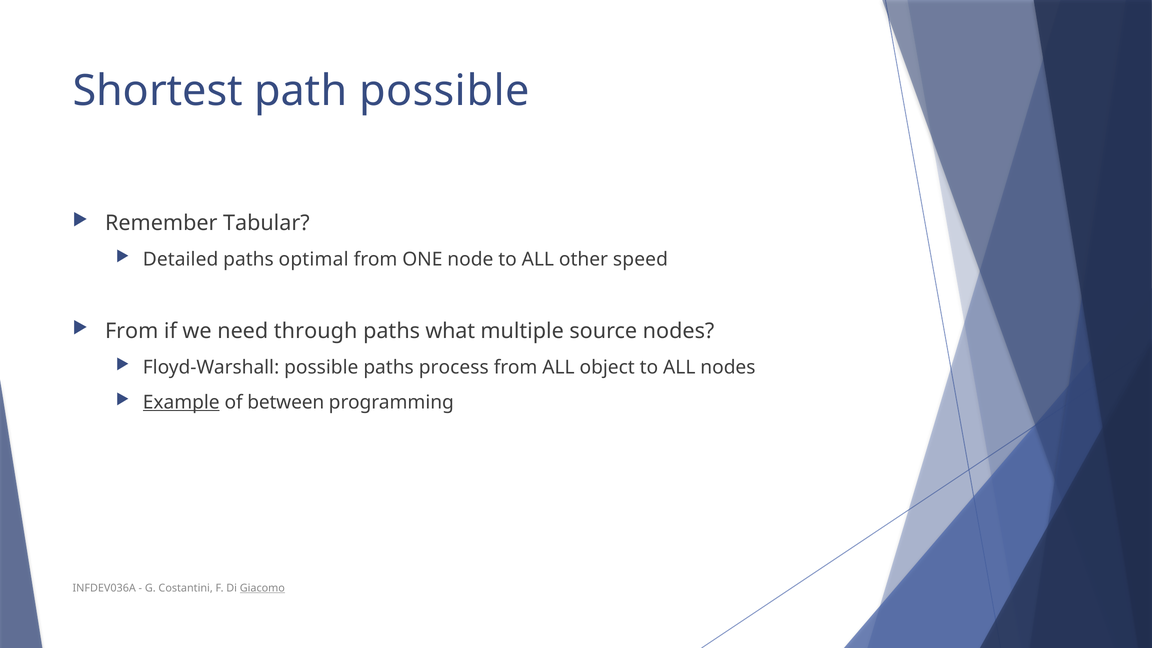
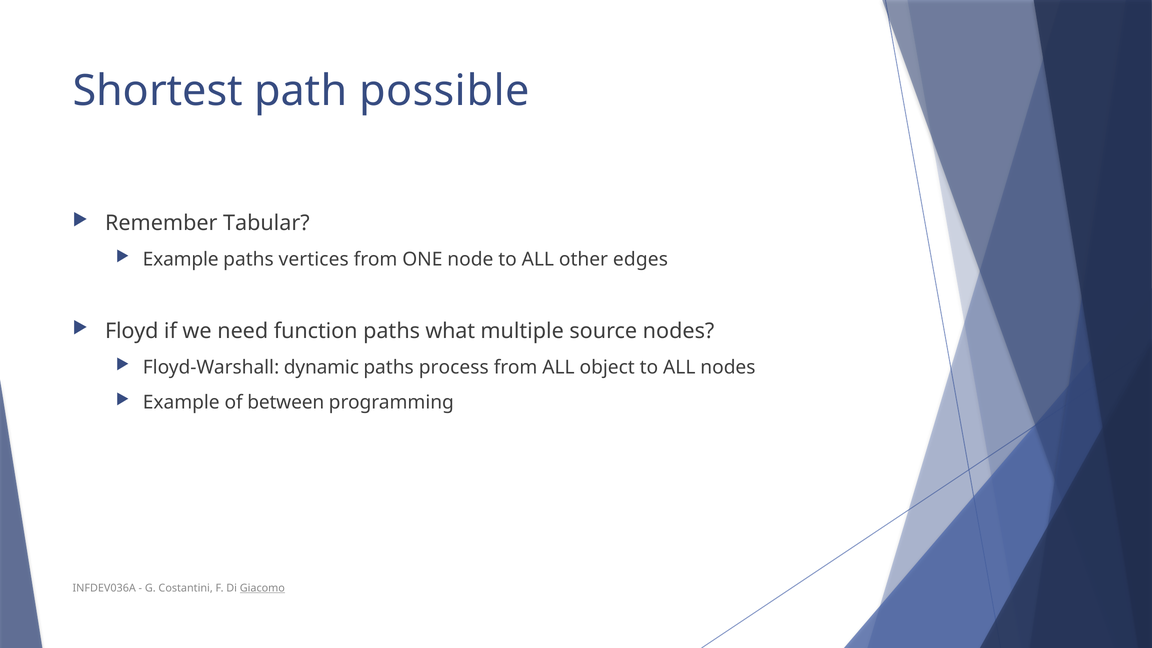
Detailed at (181, 259): Detailed -> Example
optimal: optimal -> vertices
speed: speed -> edges
From at (132, 331): From -> Floyd
through: through -> function
Floyd-Warshall possible: possible -> dynamic
Example at (181, 402) underline: present -> none
